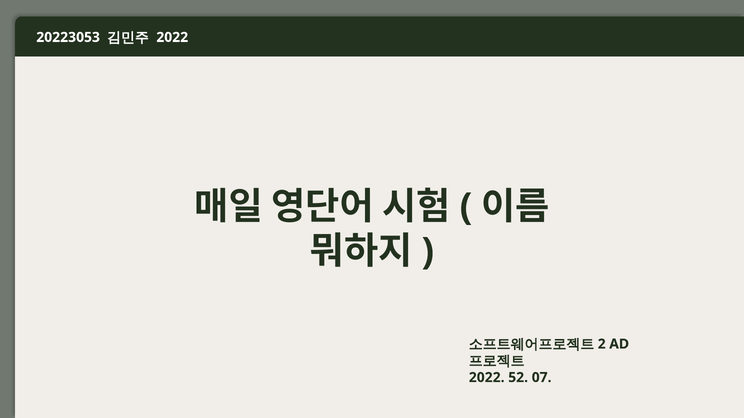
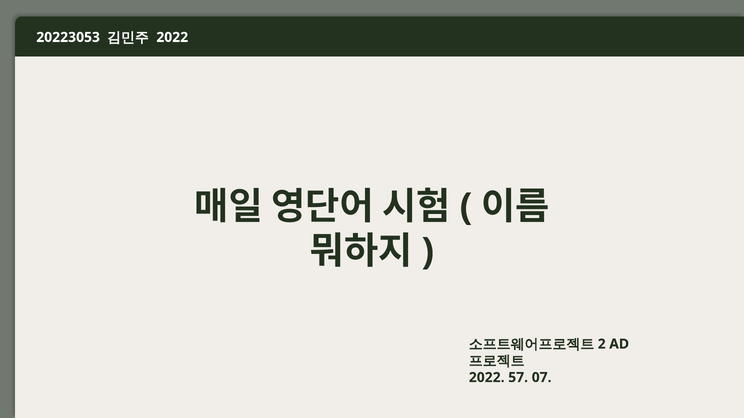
52: 52 -> 57
